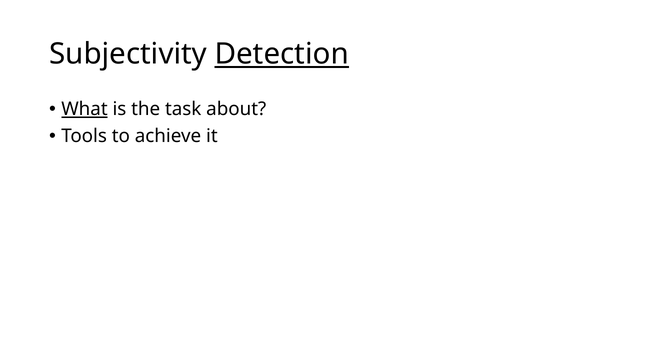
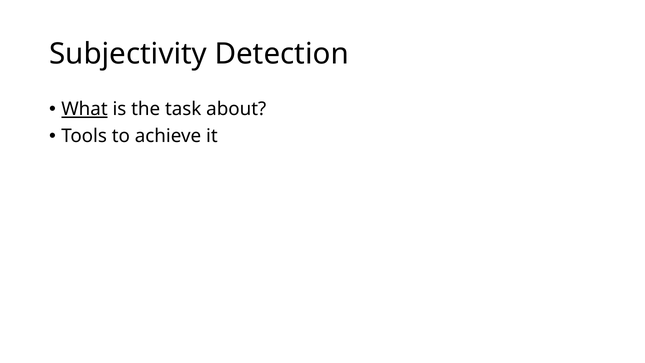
Detection underline: present -> none
